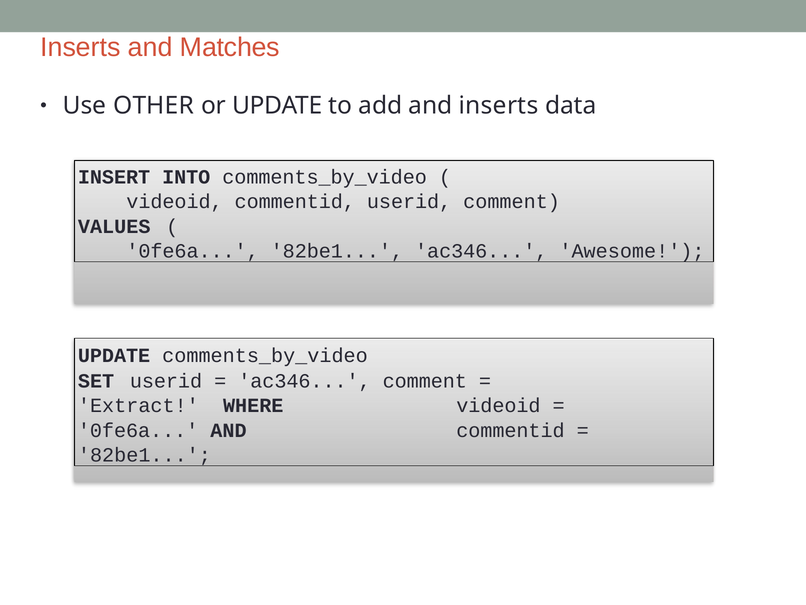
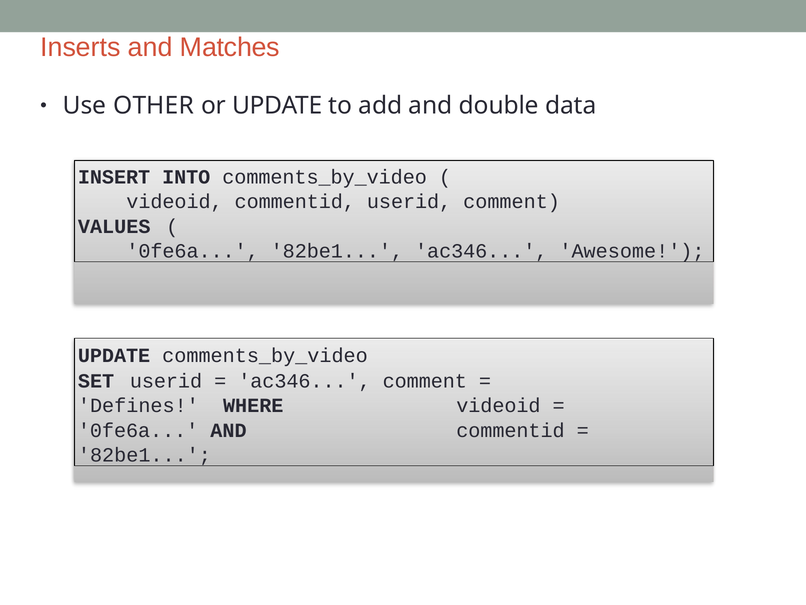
and inserts: inserts -> double
Extract: Extract -> Defines
